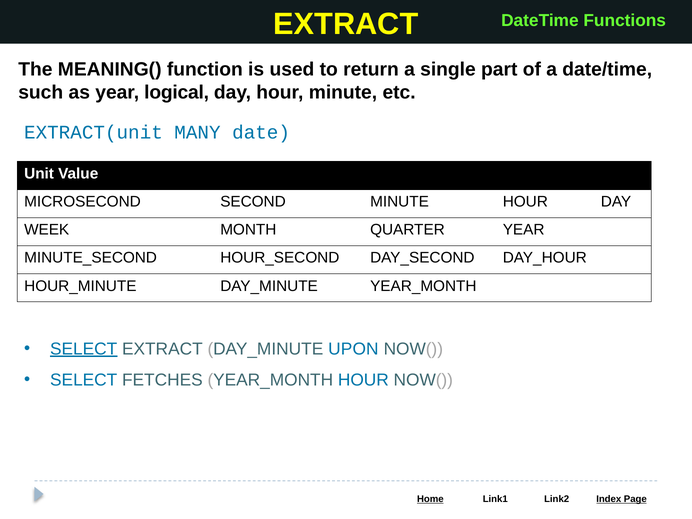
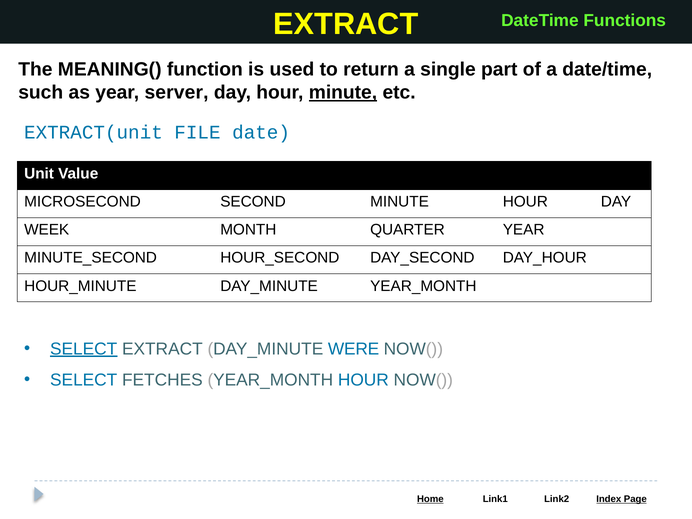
logical: logical -> server
minute at (343, 93) underline: none -> present
MANY: MANY -> FILE
UPON: UPON -> WERE
